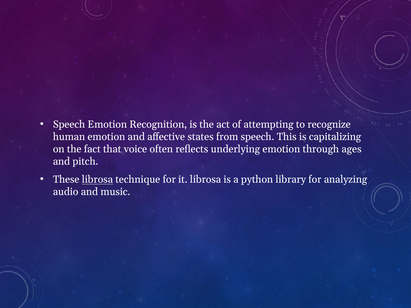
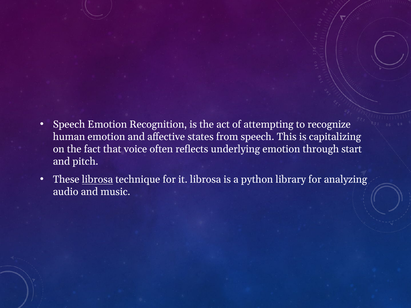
ages: ages -> start
